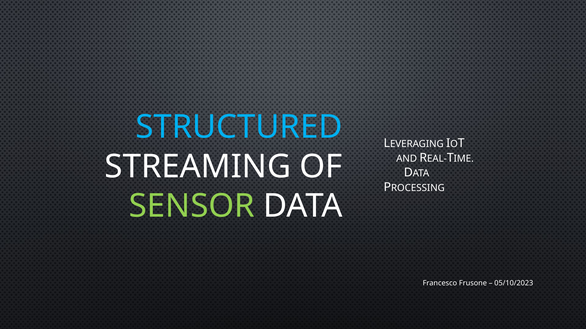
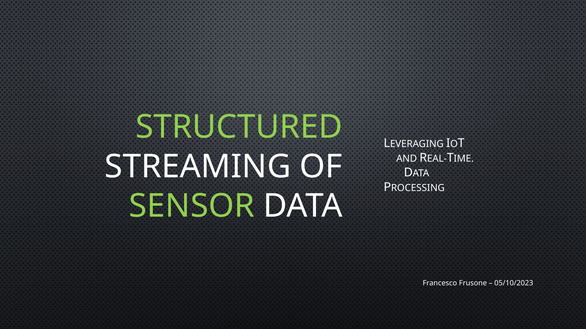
STRUCTURED colour: light blue -> light green
